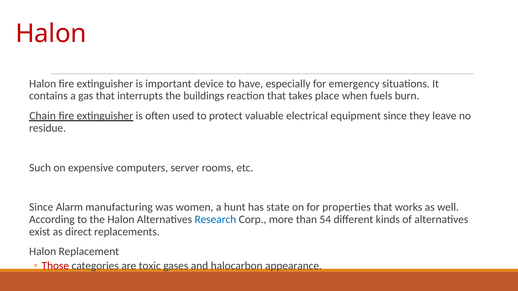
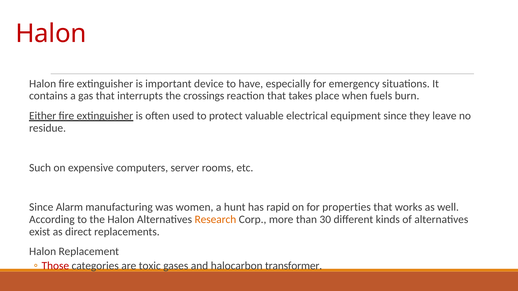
buildings: buildings -> crossings
Chain: Chain -> Either
state: state -> rapid
Research colour: blue -> orange
54: 54 -> 30
appearance: appearance -> transformer
